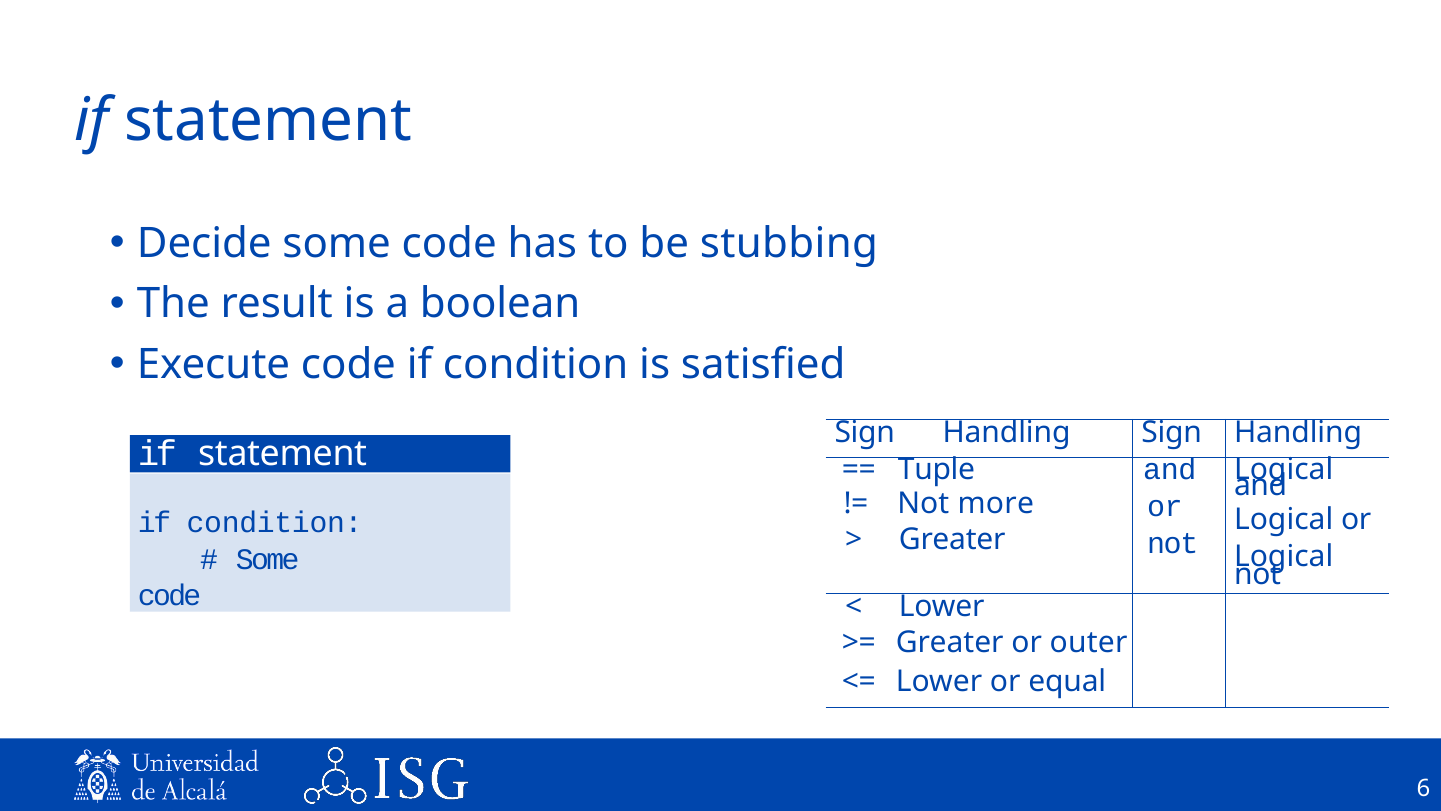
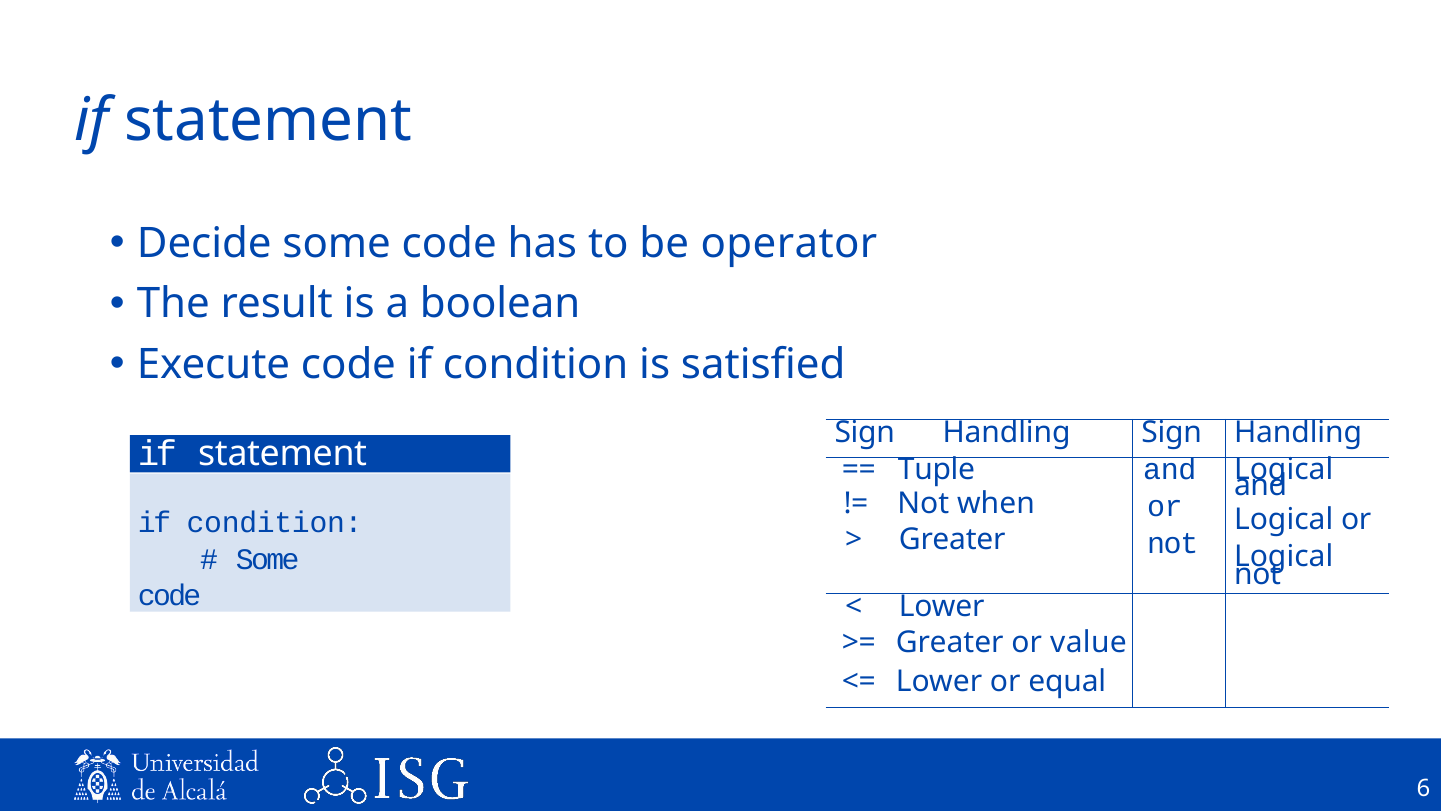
stubbing: stubbing -> operator
more: more -> when
outer: outer -> value
